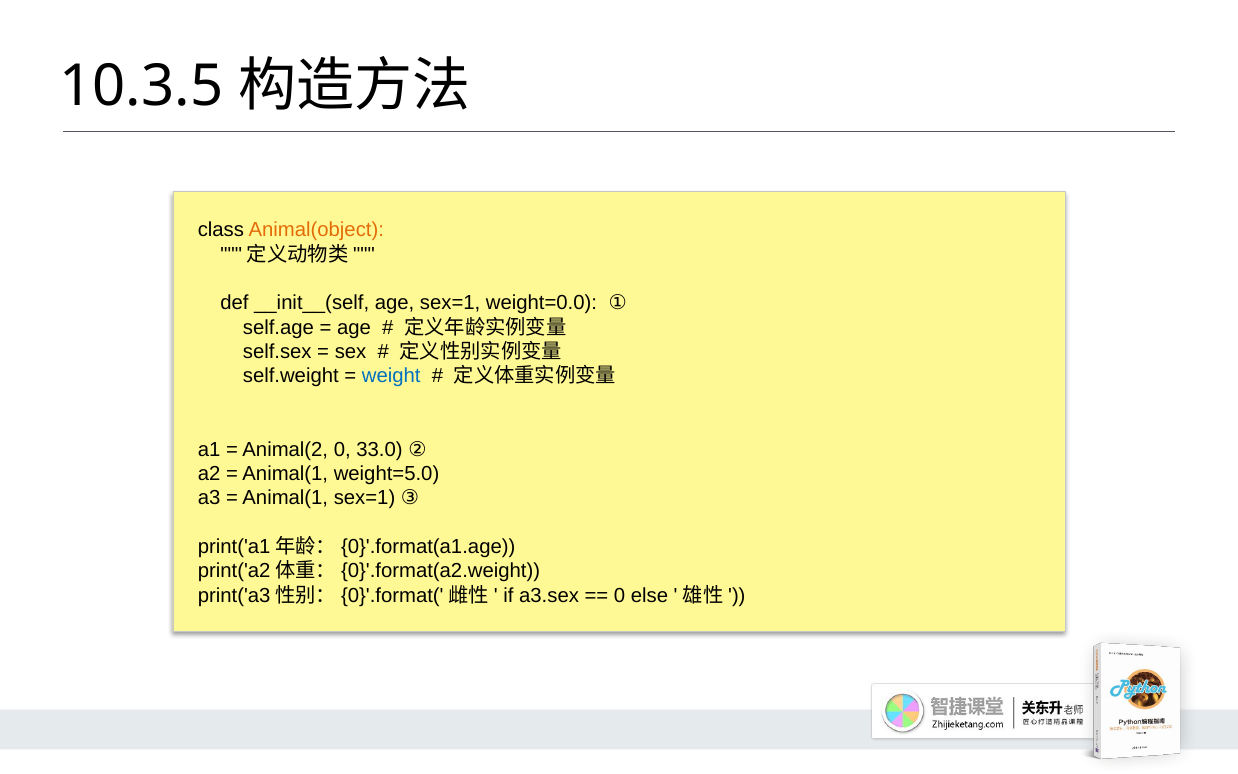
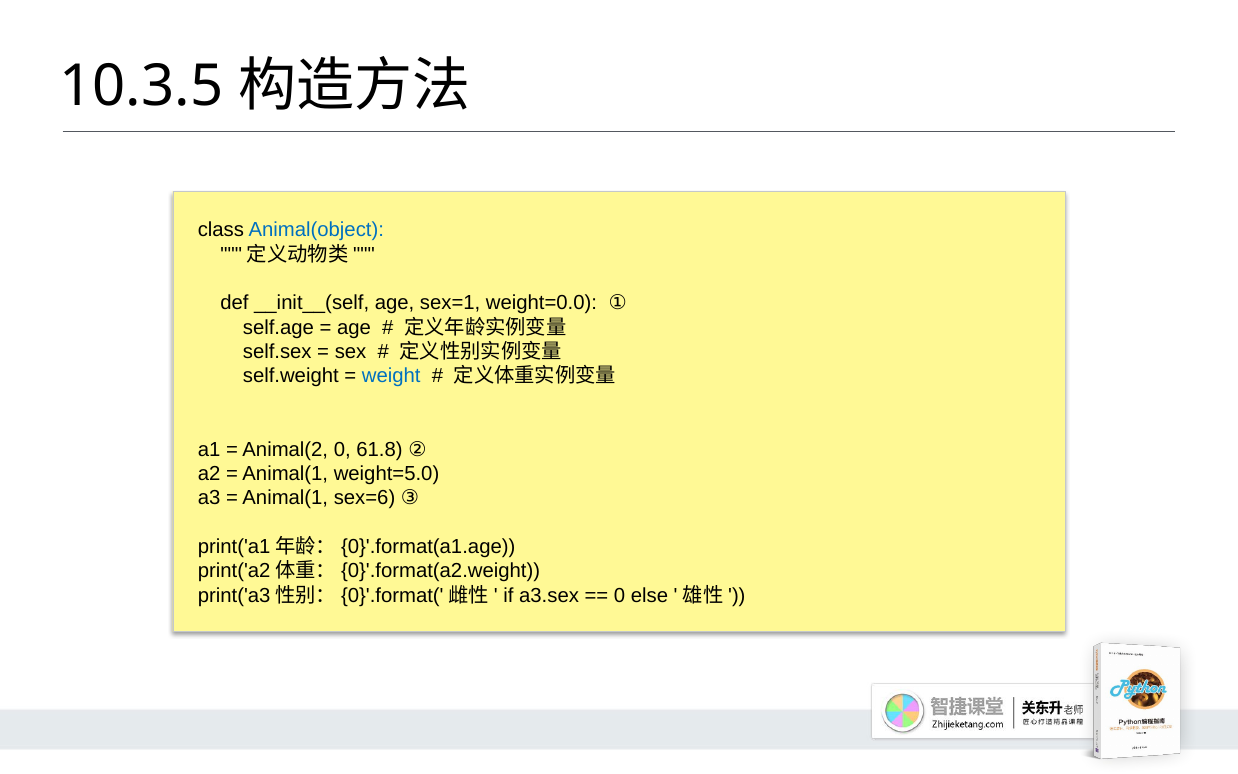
Animal(object colour: orange -> blue
33.0: 33.0 -> 61.8
Animal(1 sex=1: sex=1 -> sex=6
